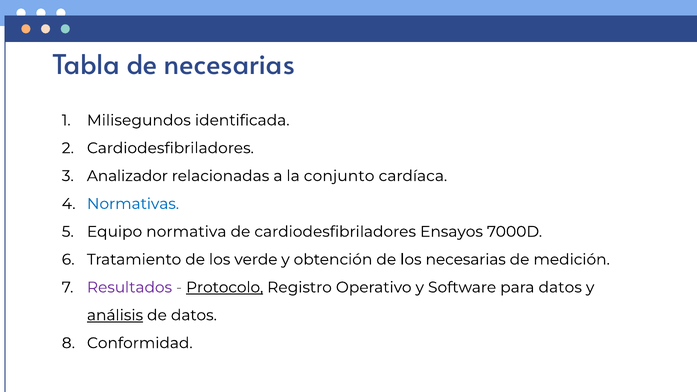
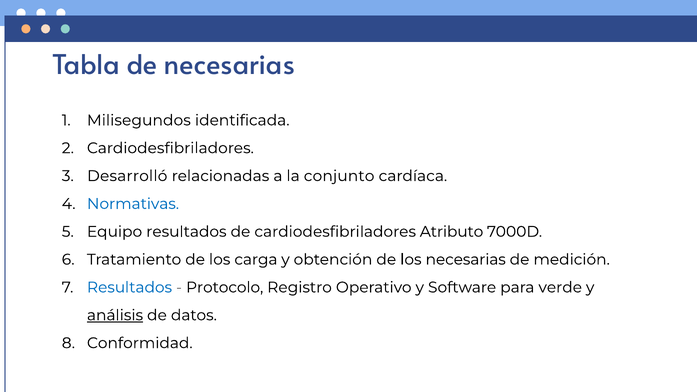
Analizador: Analizador -> Desarrolló
Equipo normativa: normativa -> resultados
Ensayos: Ensayos -> Atributo
verde: verde -> carga
Resultados at (129, 287) colour: purple -> blue
Protocolo underline: present -> none
para datos: datos -> verde
